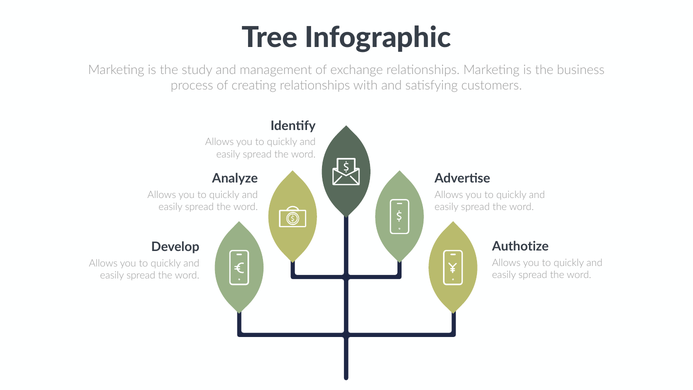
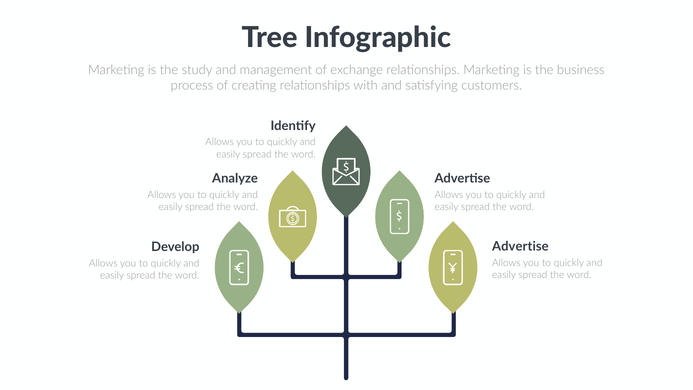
Authotize at (520, 247): Authotize -> Advertise
